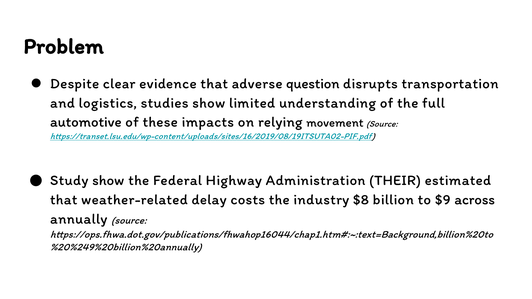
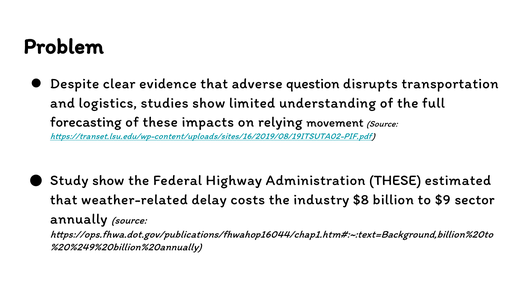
automotive: automotive -> forecasting
Administration THEIR: THEIR -> THESE
across: across -> sector
